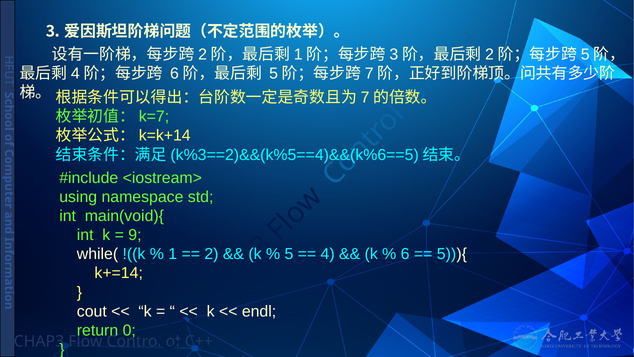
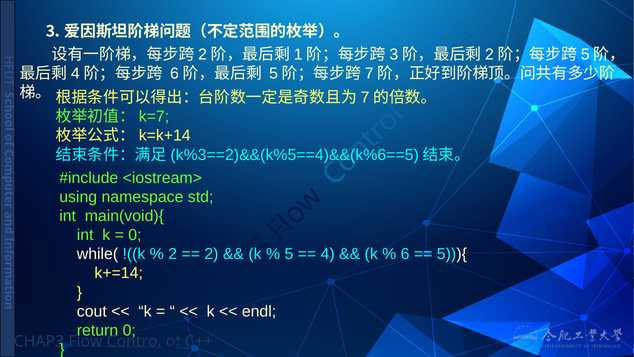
9 at (135, 235): 9 -> 0
1 at (173, 254): 1 -> 2
